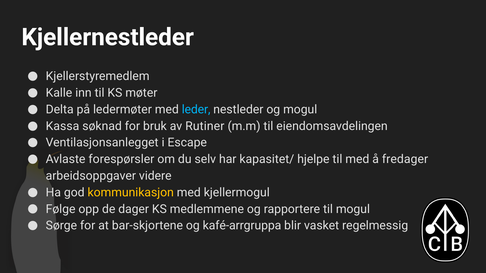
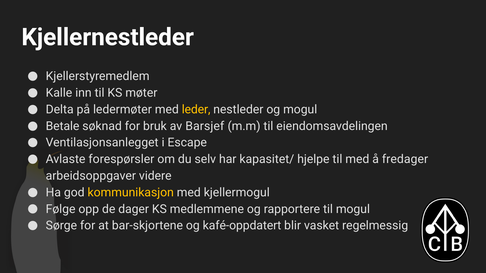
leder colour: light blue -> yellow
Kassa: Kassa -> Betale
Rutiner: Rutiner -> Barsjef
kafé-arrgruppa: kafé-arrgruppa -> kafé-oppdatert
